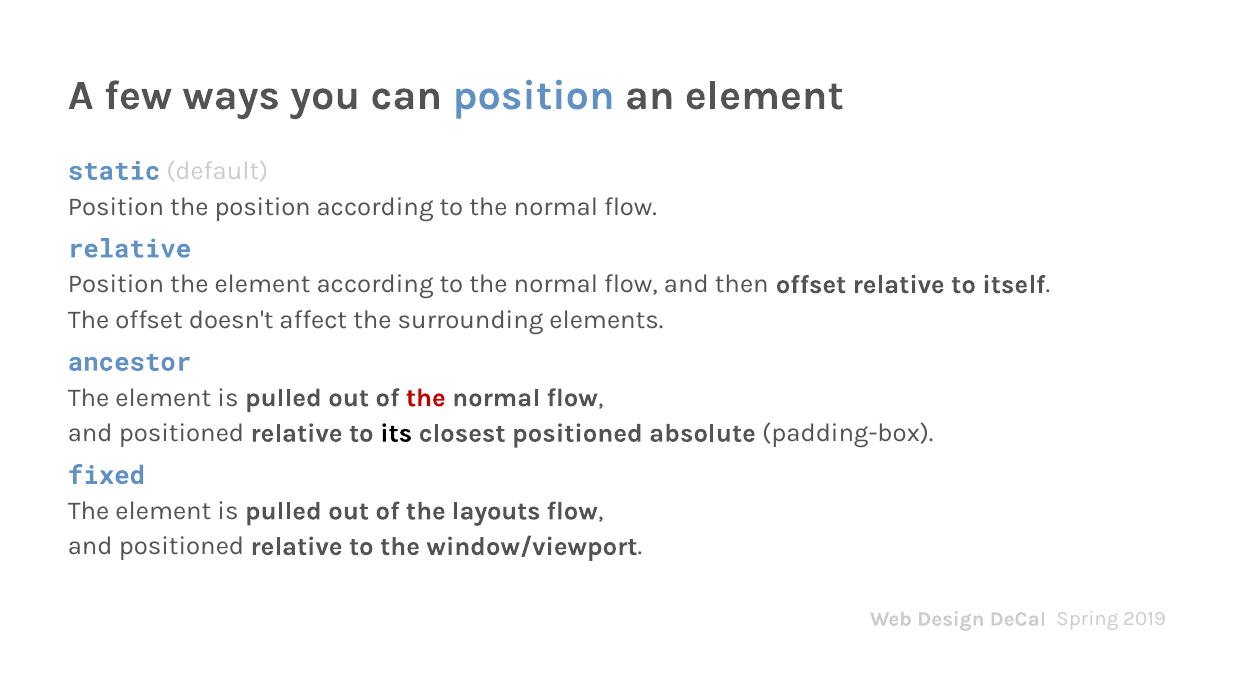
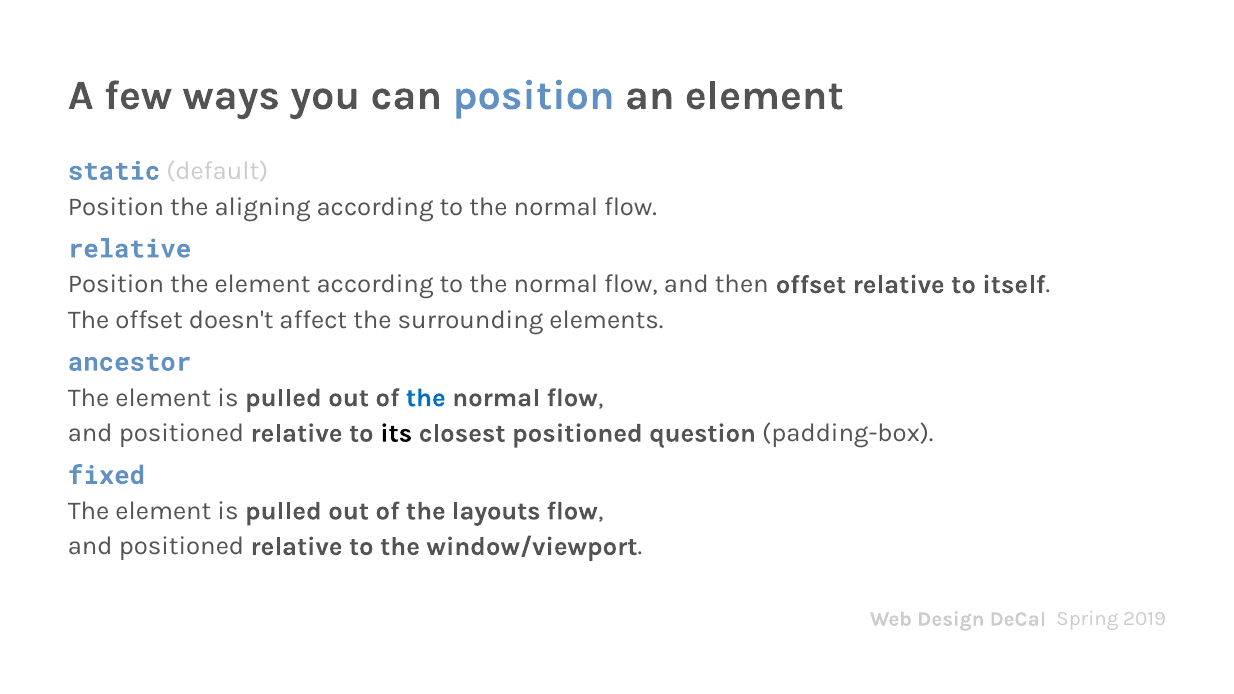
the position: position -> aligning
the at (426, 398) colour: red -> blue
absolute: absolute -> question
